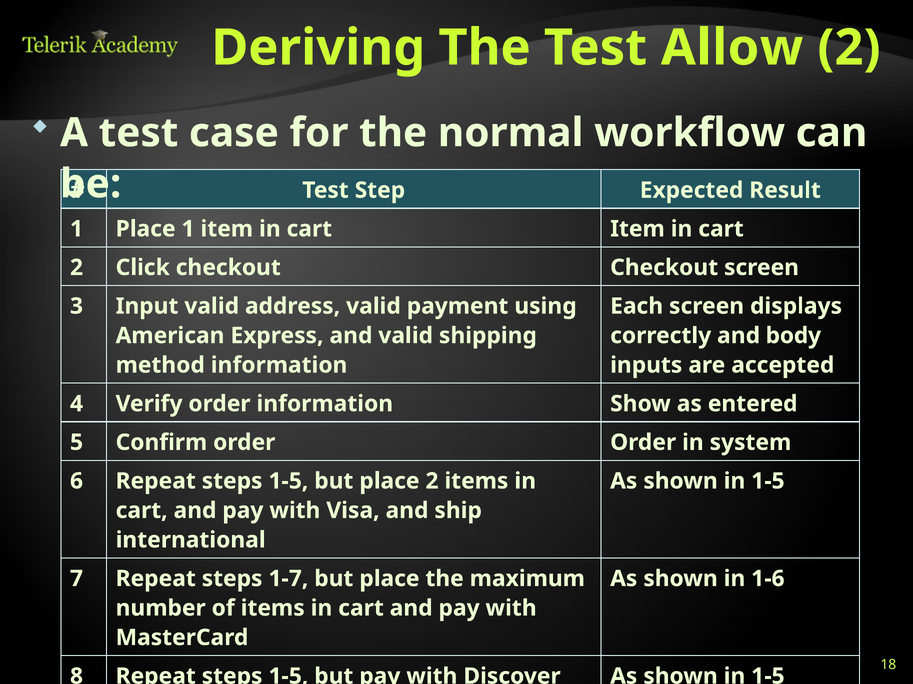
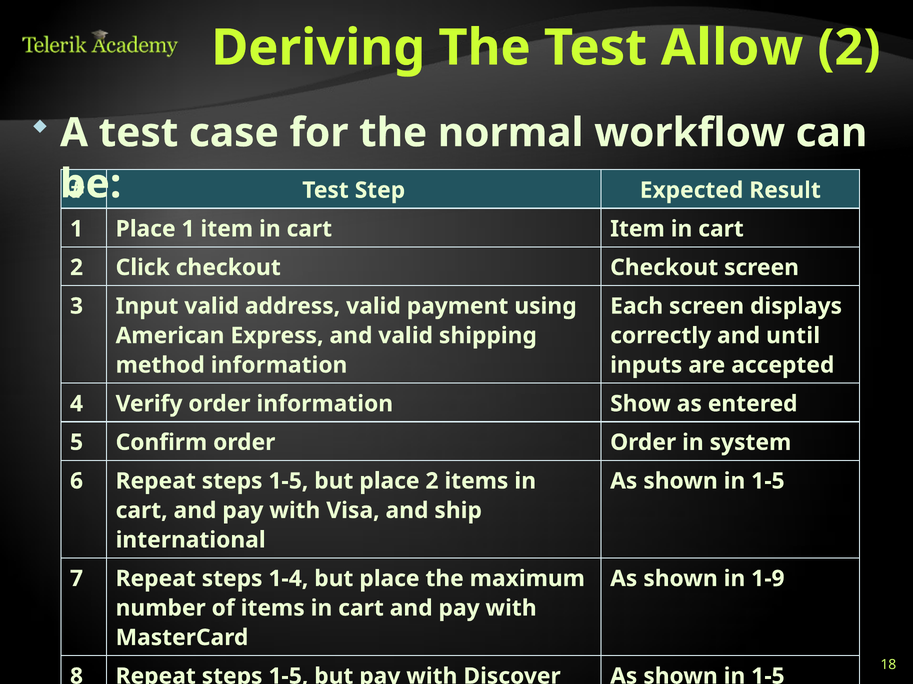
body: body -> until
1-7: 1-7 -> 1-4
1-6: 1-6 -> 1-9
